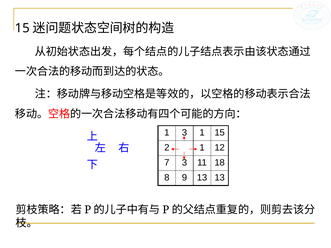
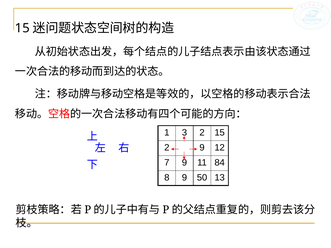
3 1: 1 -> 2
2 1: 1 -> 9
7 3: 3 -> 9
18: 18 -> 84
9 13: 13 -> 50
